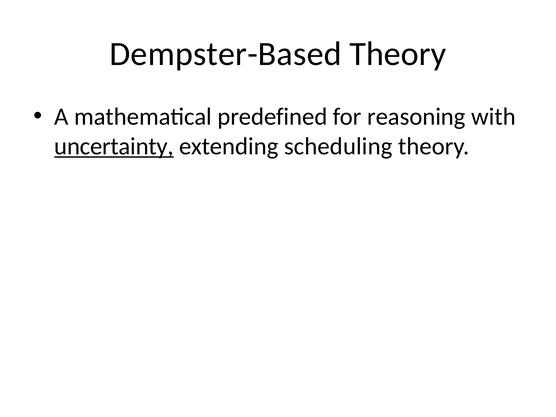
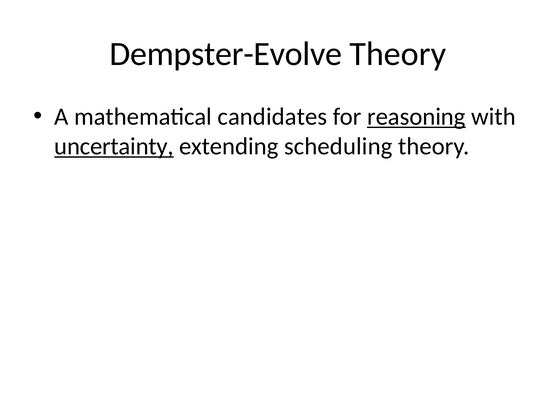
Dempster-Based: Dempster-Based -> Dempster-Evolve
predefined: predefined -> candidates
reasoning underline: none -> present
